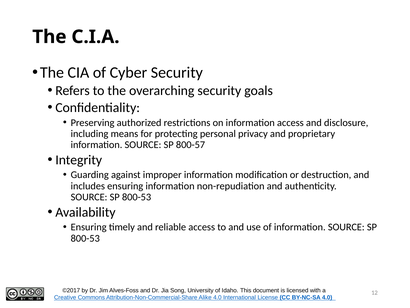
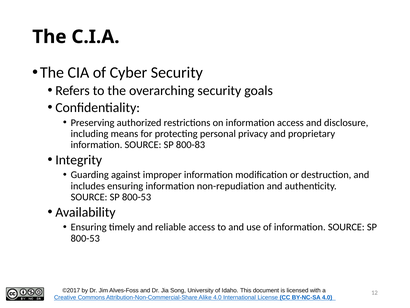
800-57: 800-57 -> 800-83
